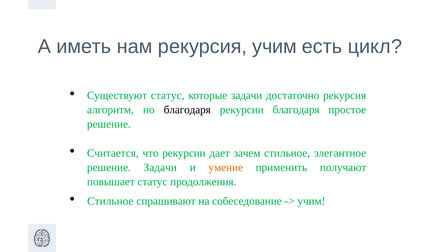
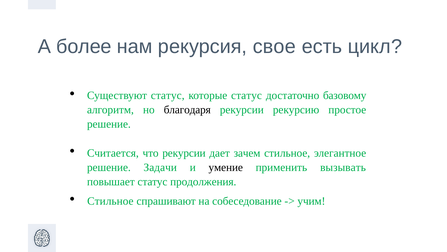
иметь: иметь -> более
рекурсия учим: учим -> свое
которые задачи: задачи -> статус
достаточно рекурсия: рекурсия -> базовому
рекурсии благодаря: благодаря -> рекурсию
умение colour: orange -> black
получают: получают -> вызывать
